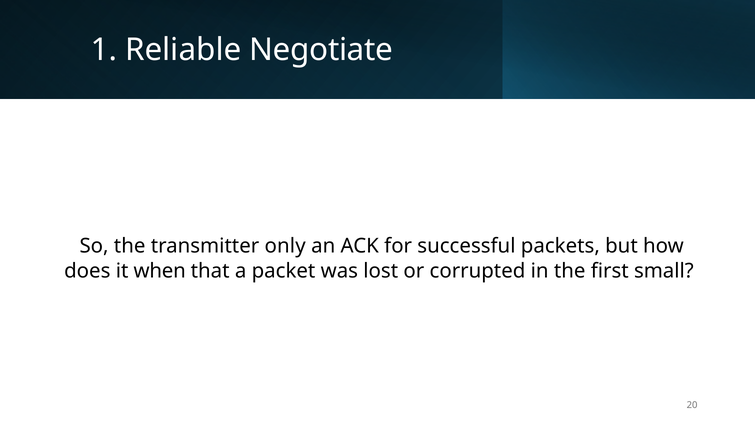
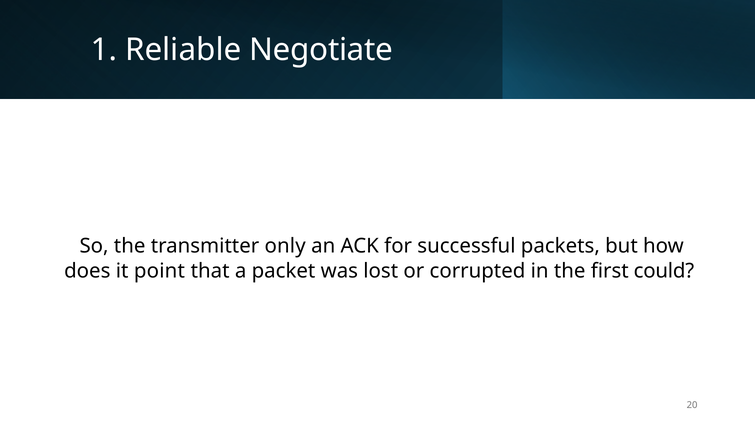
when: when -> point
small: small -> could
